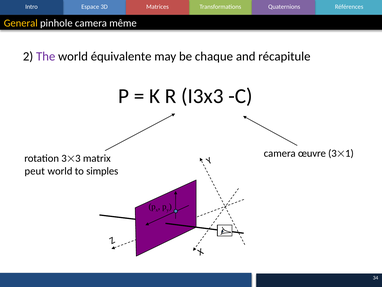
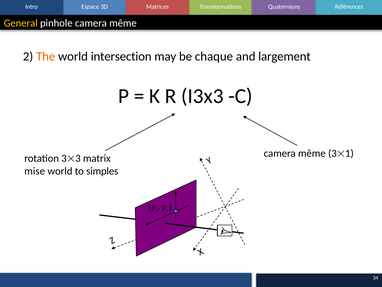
The colour: purple -> orange
équivalente: équivalente -> intersection
récapitule: récapitule -> largement
œuvre at (312, 153): œuvre -> même
peut: peut -> mise
